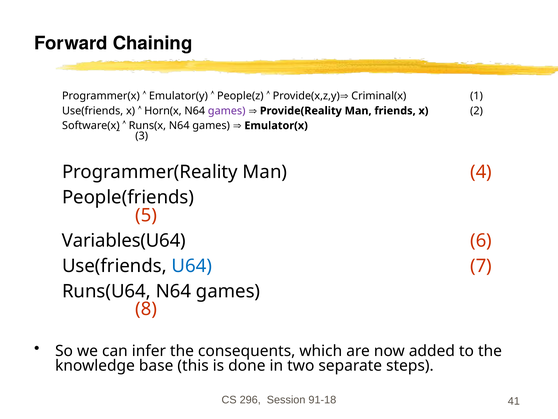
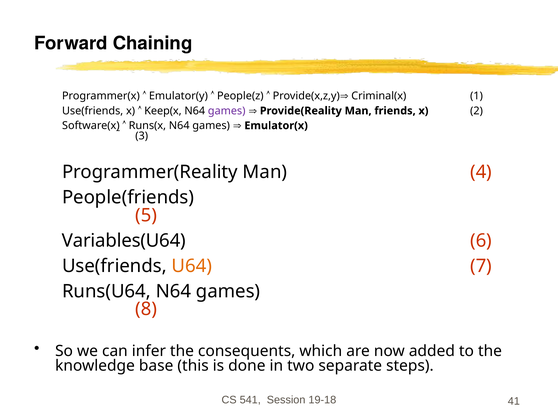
Horn(x: Horn(x -> Keep(x
U64 colour: blue -> orange
296: 296 -> 541
91-18: 91-18 -> 19-18
